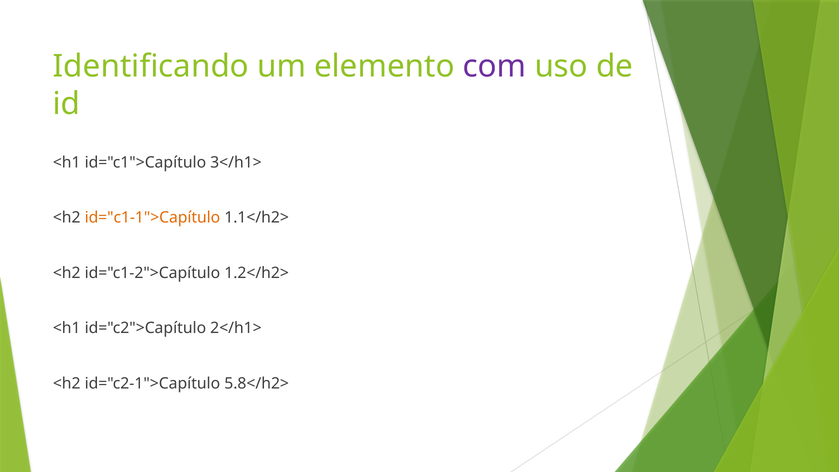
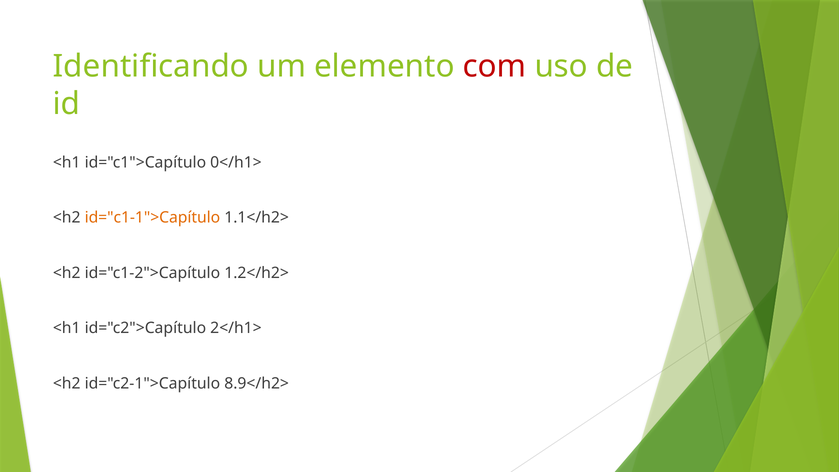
com colour: purple -> red
3</h1>: 3</h1> -> 0</h1>
5.8</h2>: 5.8</h2> -> 8.9</h2>
